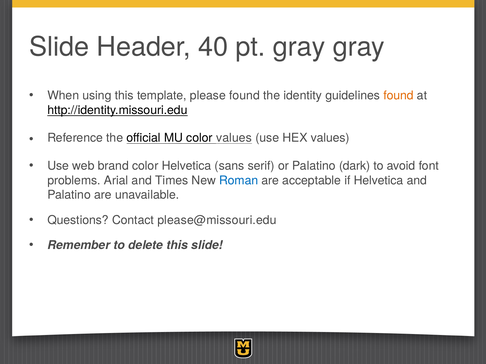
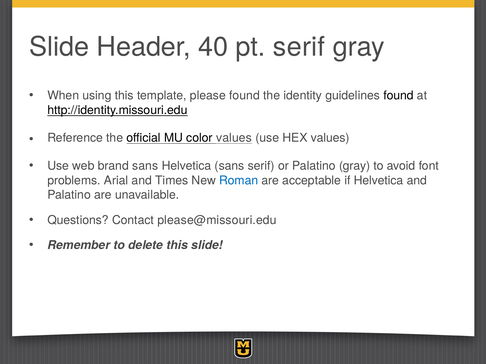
pt gray: gray -> serif
found at (399, 96) colour: orange -> black
brand color: color -> sans
Palatino dark: dark -> gray
